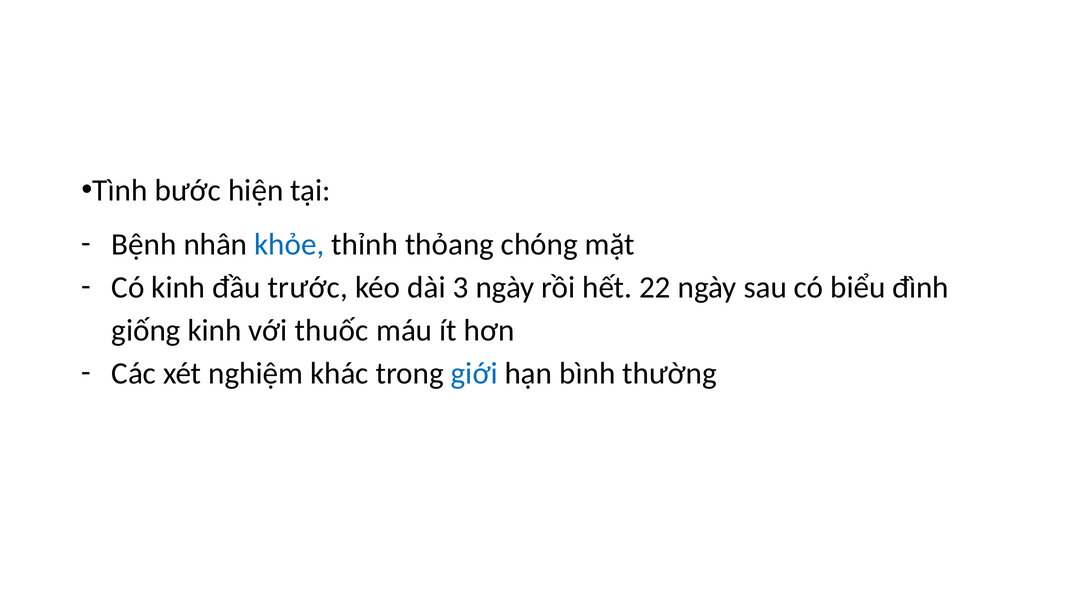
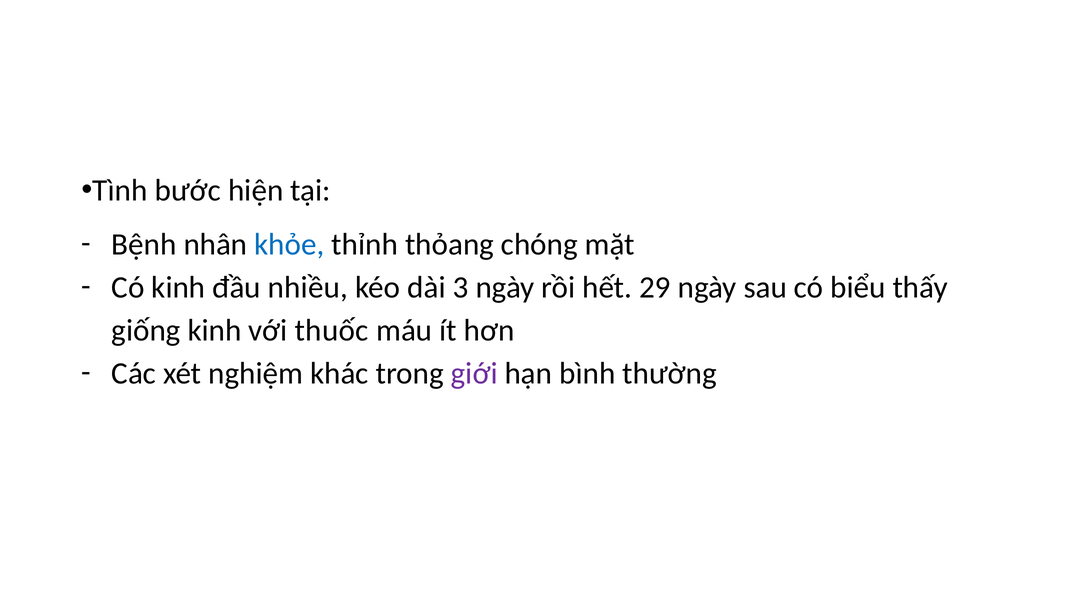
trước: trước -> nhiều
22: 22 -> 29
đình: đình -> thấy
giới colour: blue -> purple
